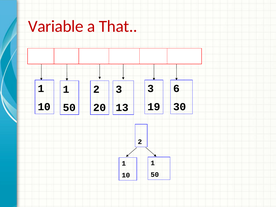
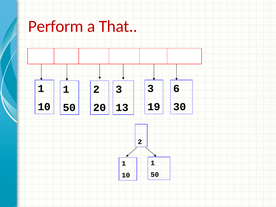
Variable: Variable -> Perform
